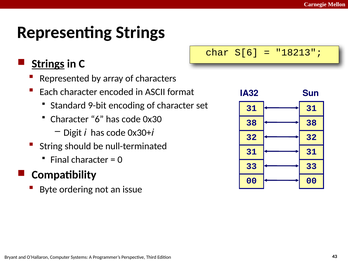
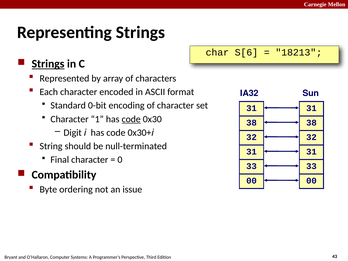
9-bit: 9-bit -> 0-bit
6: 6 -> 1
code at (131, 119) underline: none -> present
